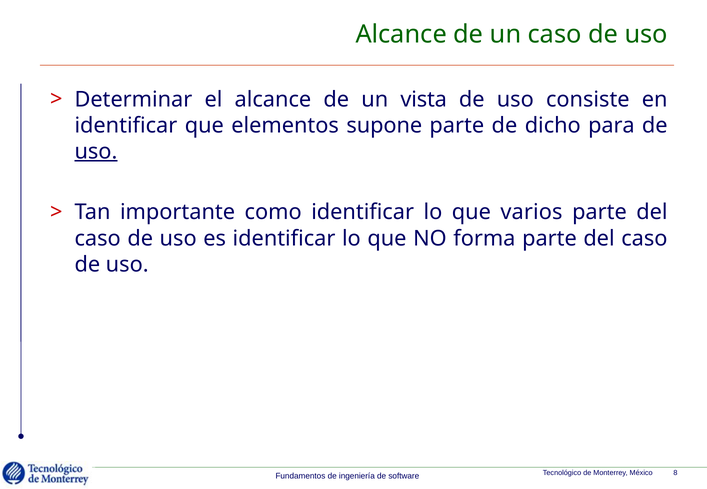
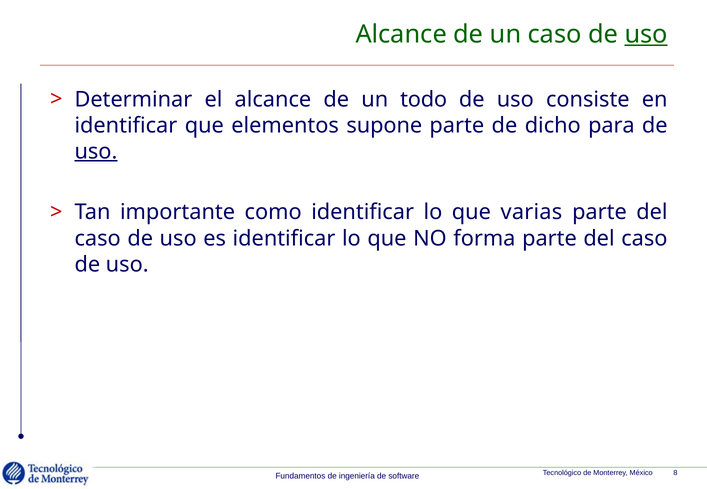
uso at (646, 34) underline: none -> present
vista: vista -> todo
varios: varios -> varias
